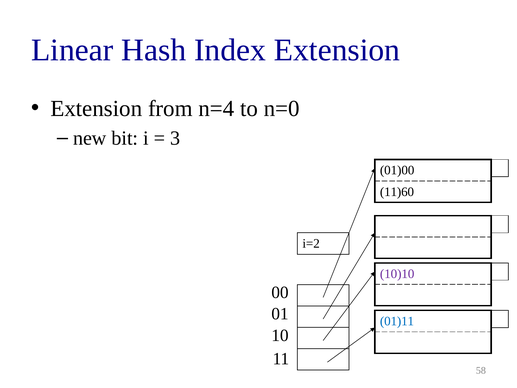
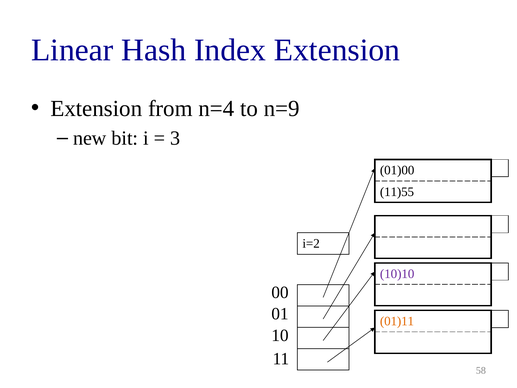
n=0: n=0 -> n=9
11)60: 11)60 -> 11)55
01)11 colour: blue -> orange
